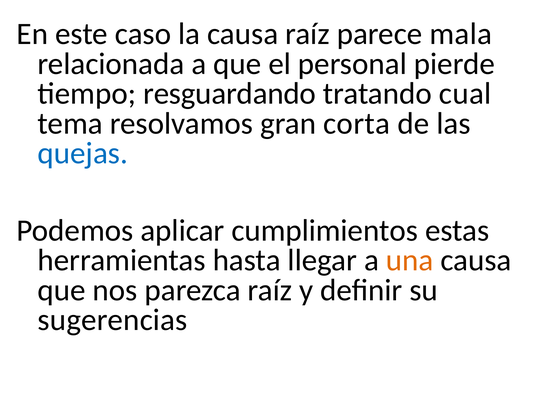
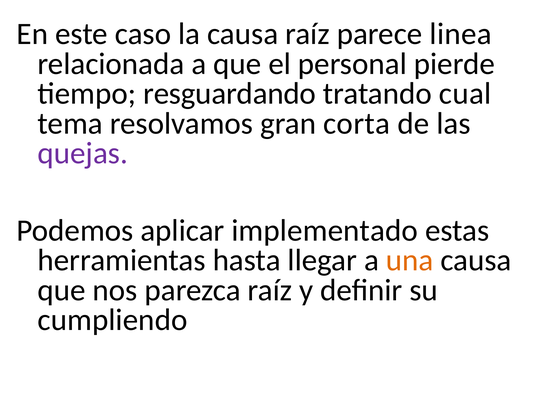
mala: mala -> linea
quejas colour: blue -> purple
cumplimientos: cumplimientos -> implementado
sugerencias: sugerencias -> cumpliendo
